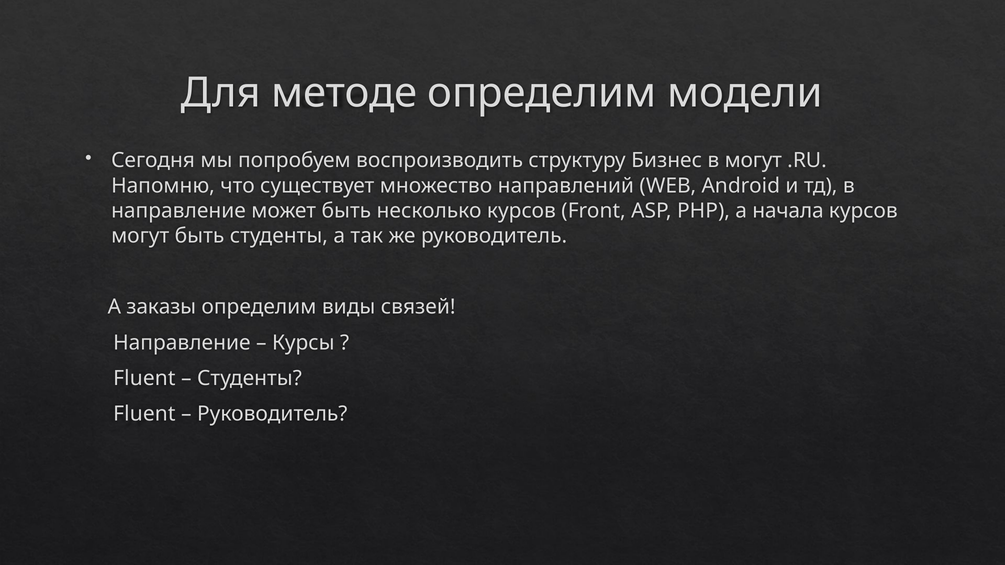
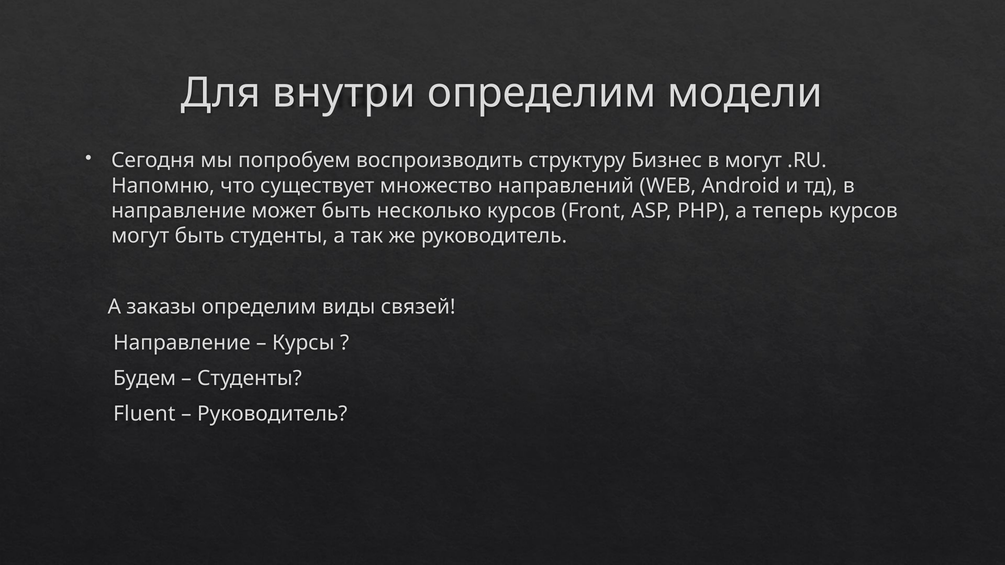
методе: методе -> внутри
начала: начала -> теперь
Fluent at (144, 378): Fluent -> Будем
